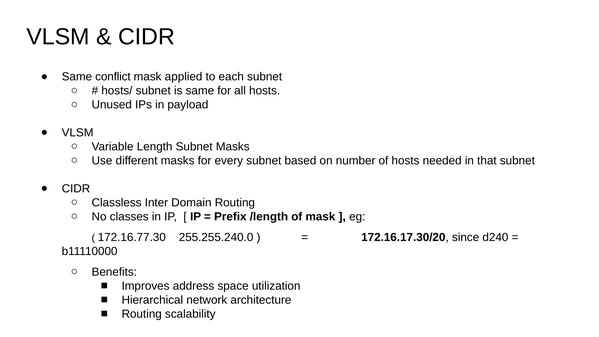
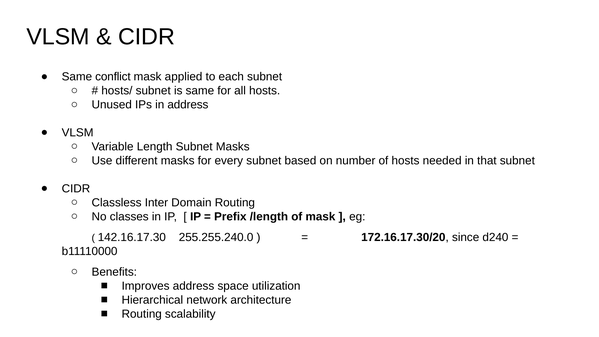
in payload: payload -> address
172.16.77.30: 172.16.77.30 -> 142.16.17.30
